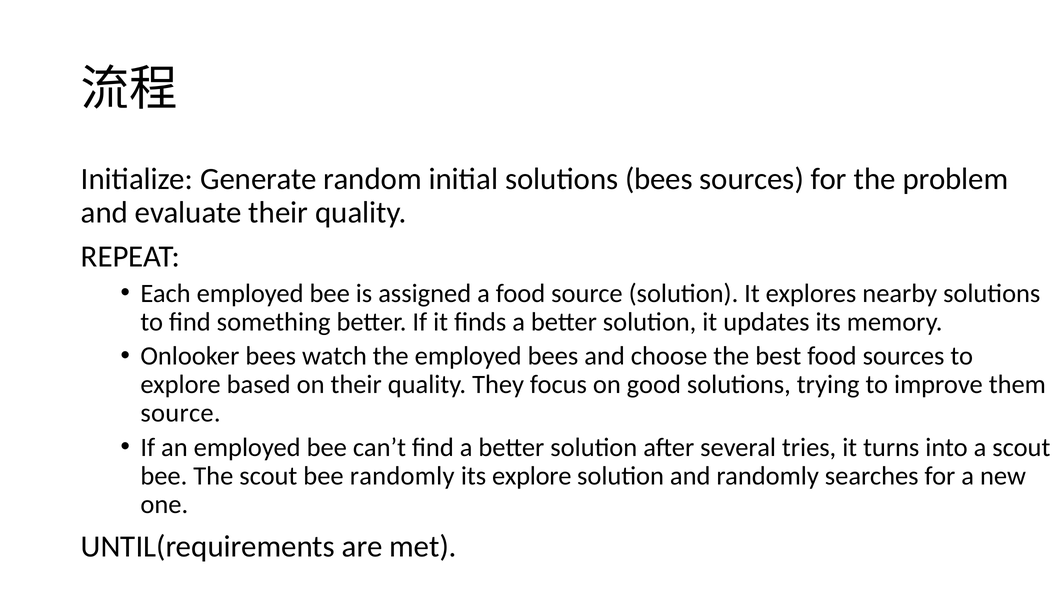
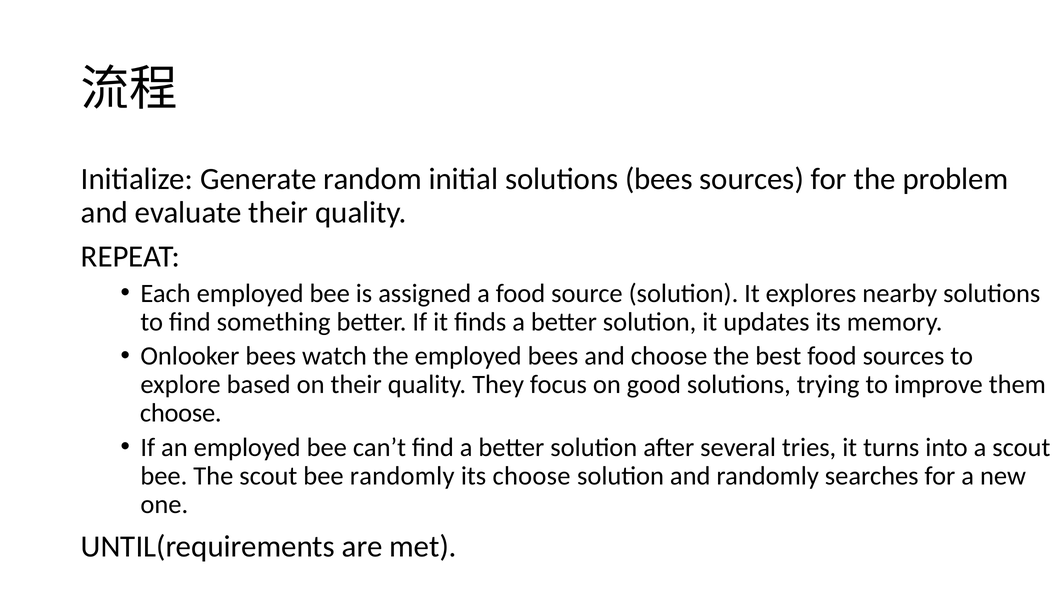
source at (181, 413): source -> choose
its explore: explore -> choose
